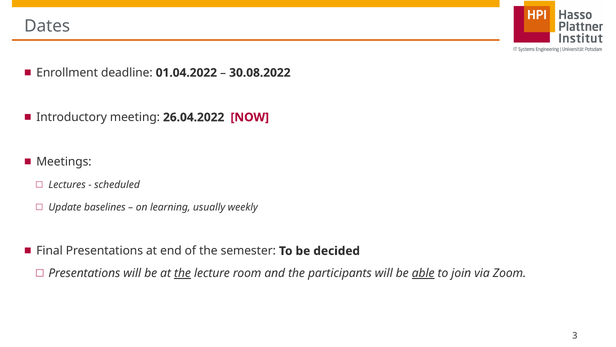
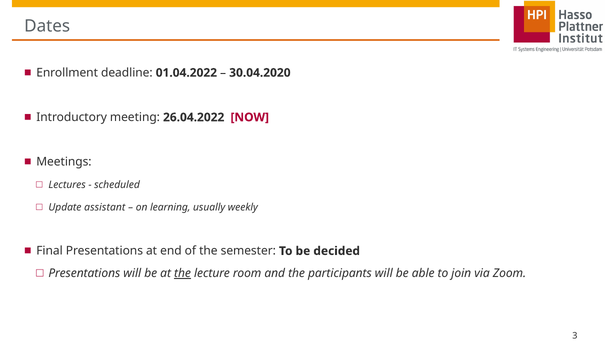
30.08.2022: 30.08.2022 -> 30.04.2020
baselines: baselines -> assistant
able underline: present -> none
